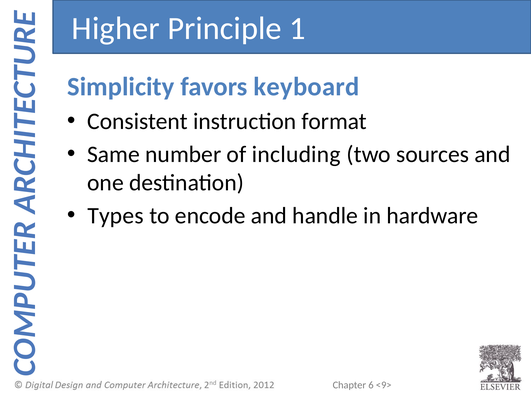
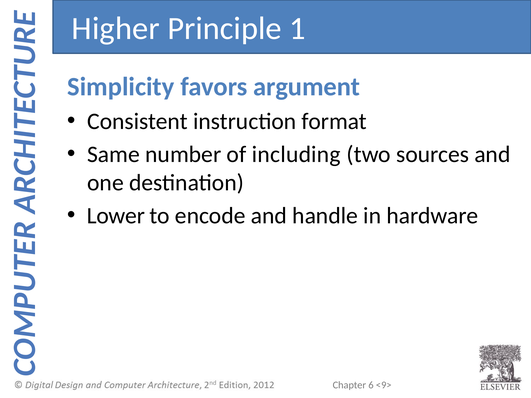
keyboard: keyboard -> argument
Types: Types -> Lower
